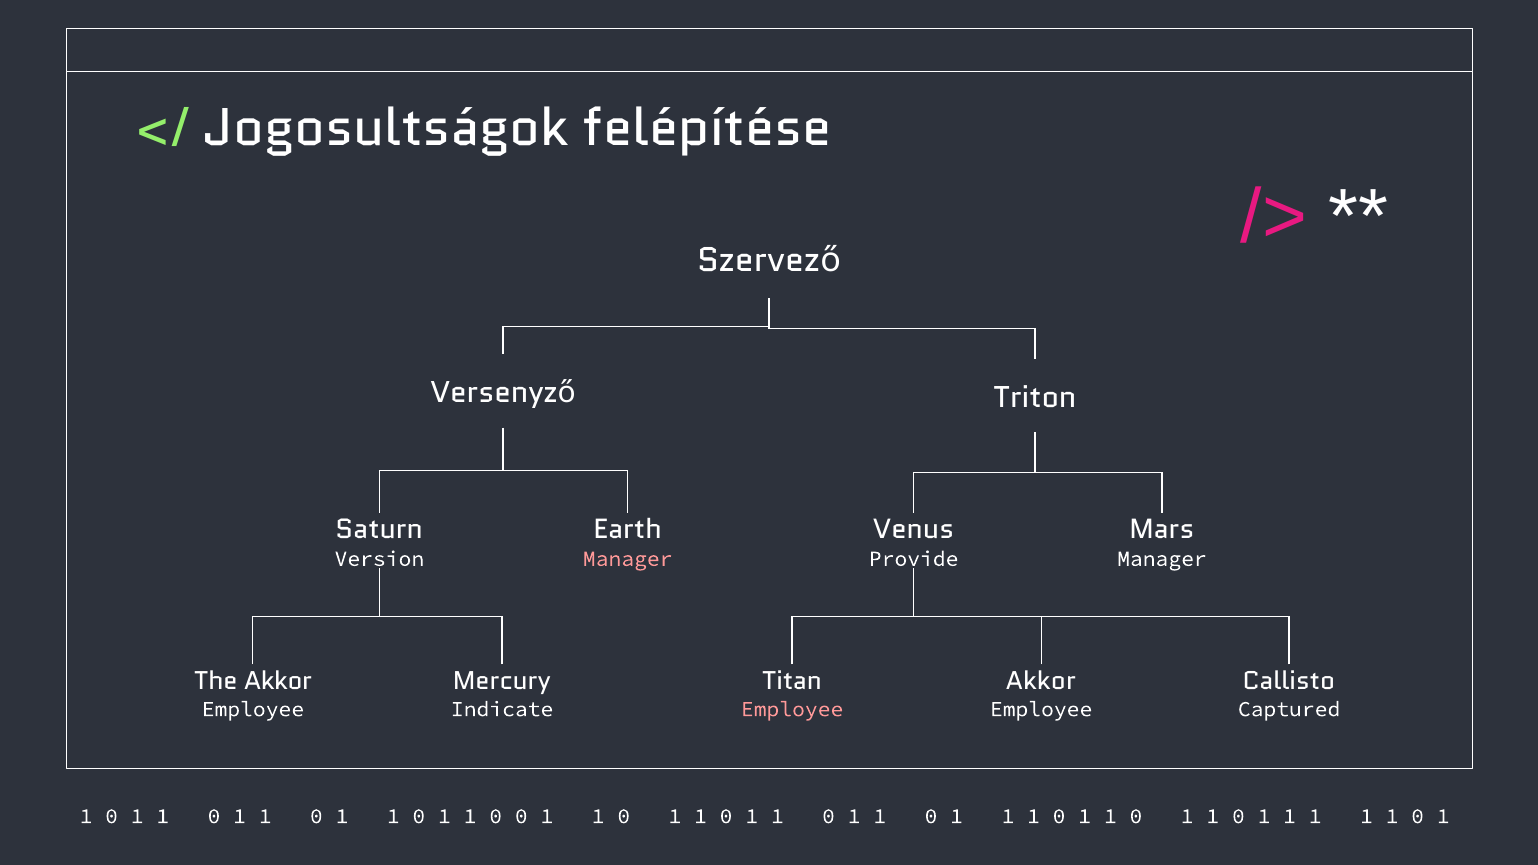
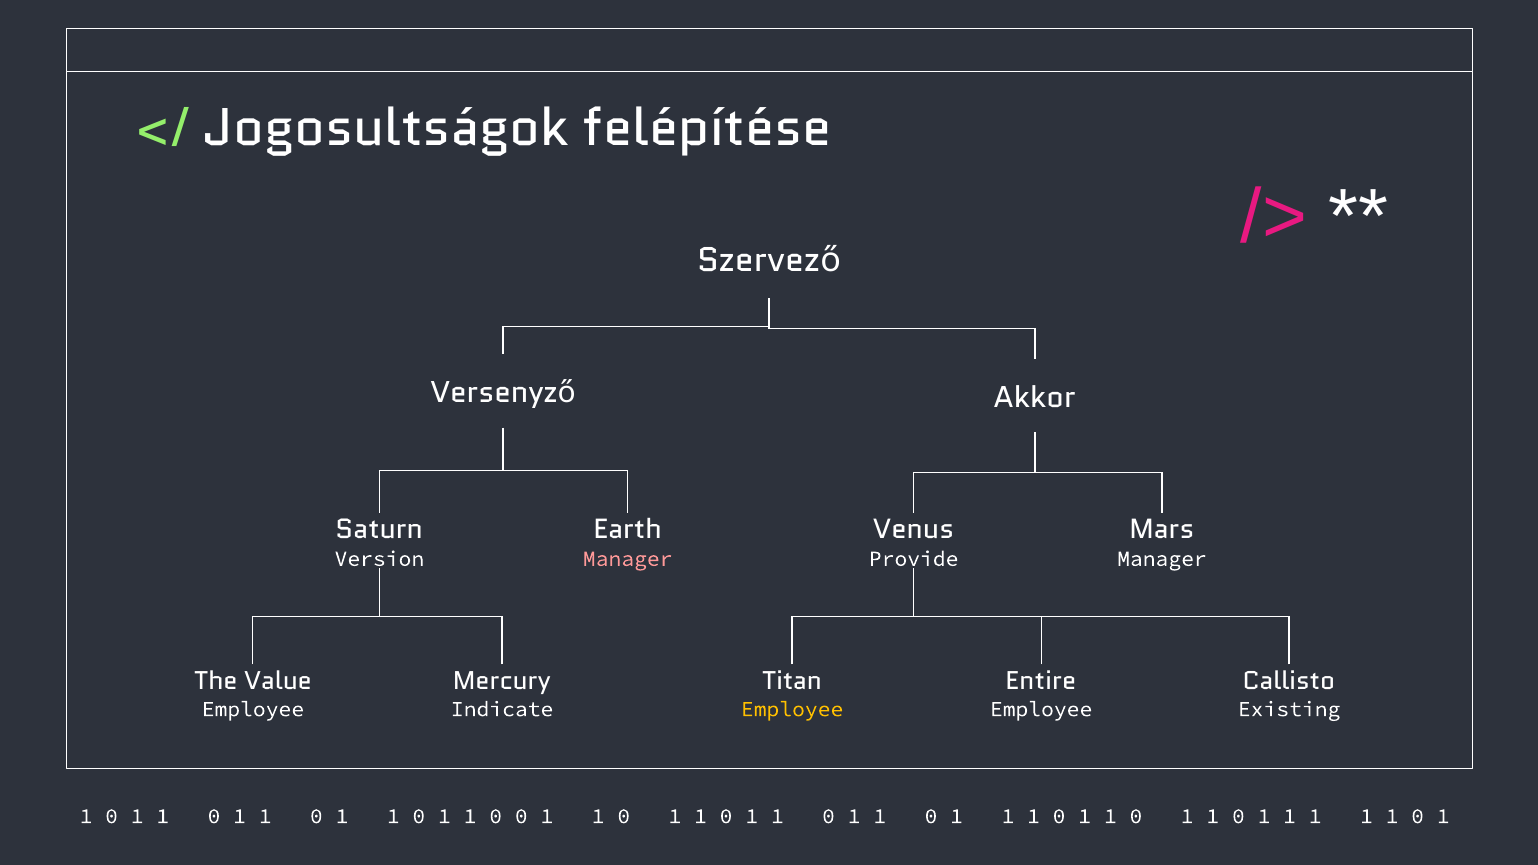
Triton: Triton -> Akkor
The Akkor: Akkor -> Value
Akkor at (1041, 681): Akkor -> Entire
Employee at (792, 709) colour: pink -> yellow
Captured: Captured -> Existing
